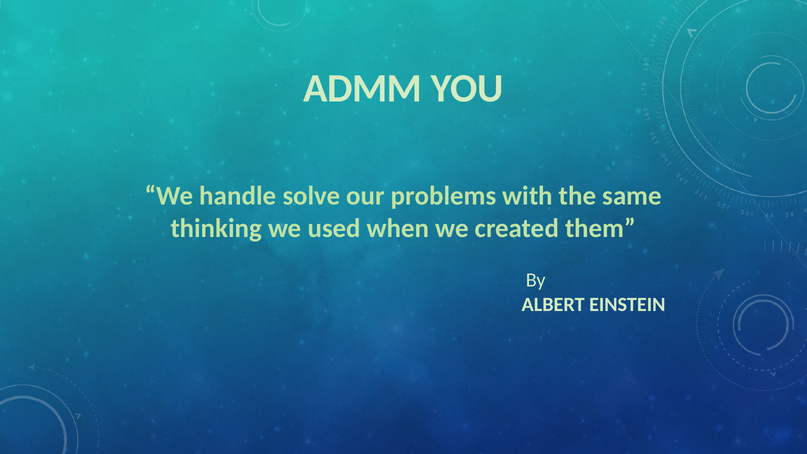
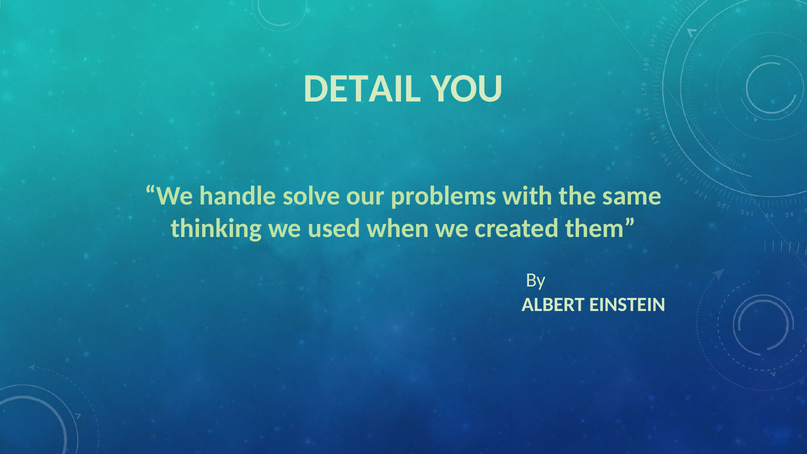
ADMM: ADMM -> DETAIL
